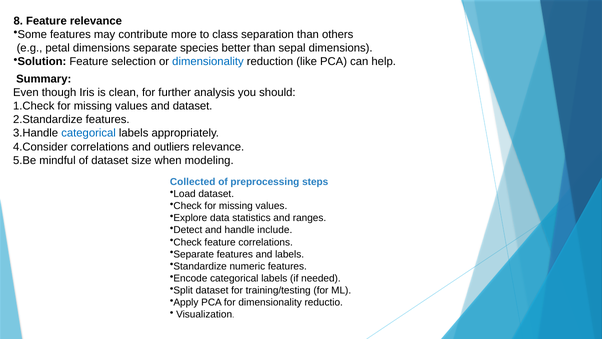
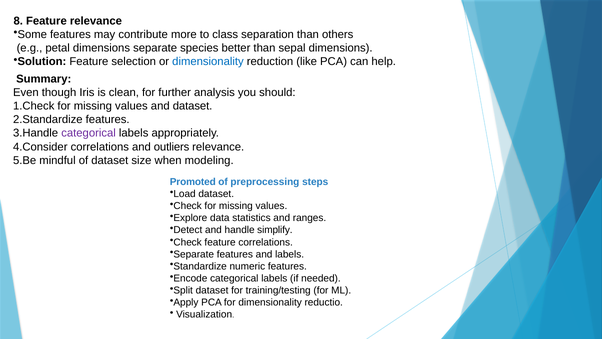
categorical at (89, 133) colour: blue -> purple
Collected: Collected -> Promoted
include: include -> simplify
